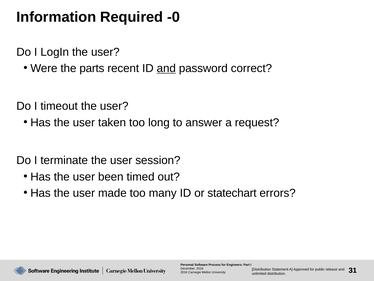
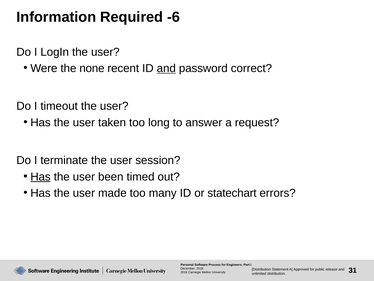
-0: -0 -> -6
parts: parts -> none
Has at (41, 176) underline: none -> present
